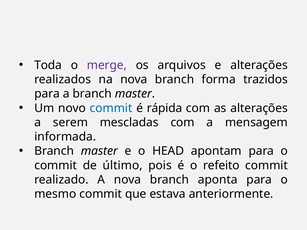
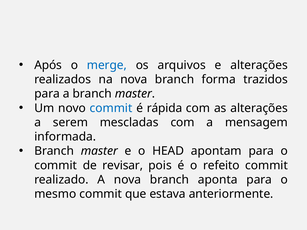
Toda: Toda -> Após
merge colour: purple -> blue
último: último -> revisar
